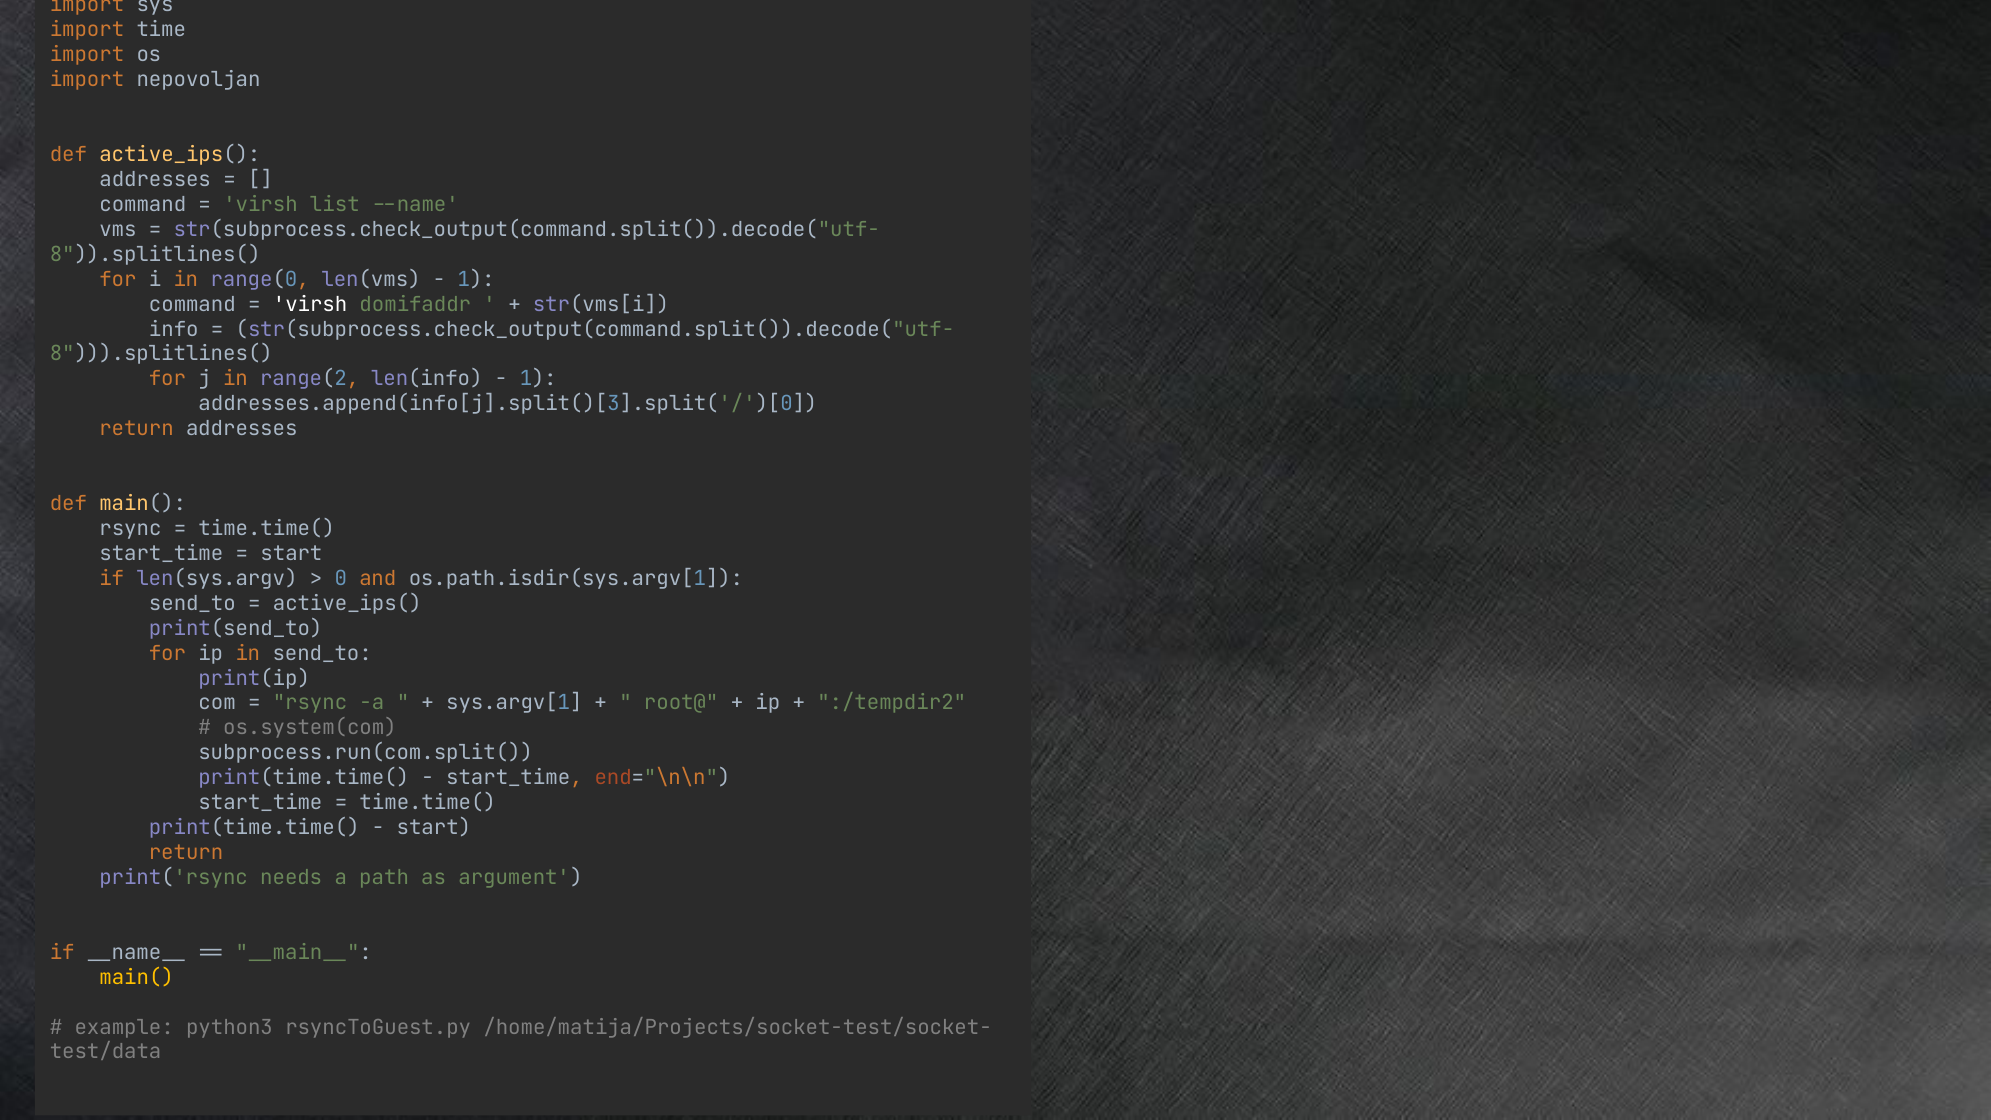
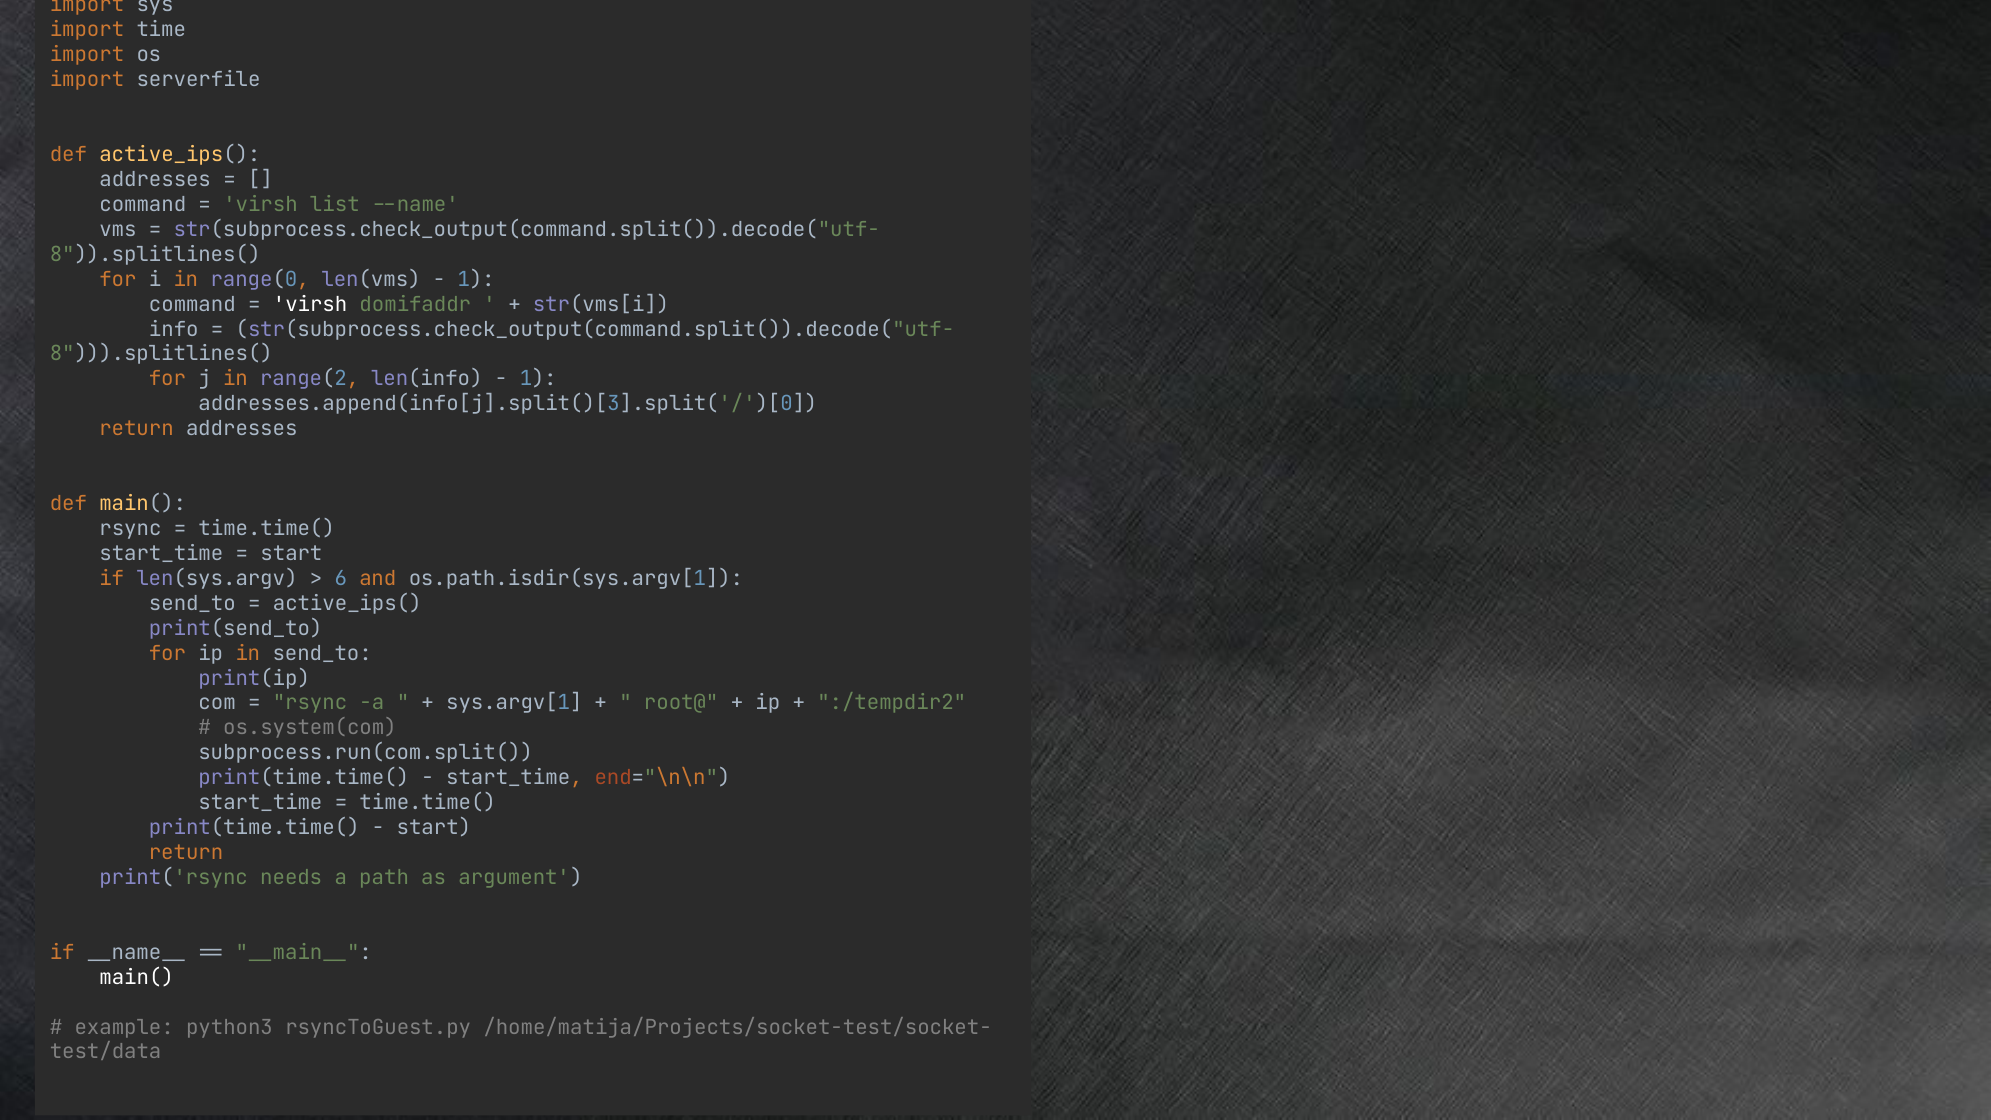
nepovoljan: nepovoljan -> serverfile
0: 0 -> 6
main( at (137, 977) colour: yellow -> white
